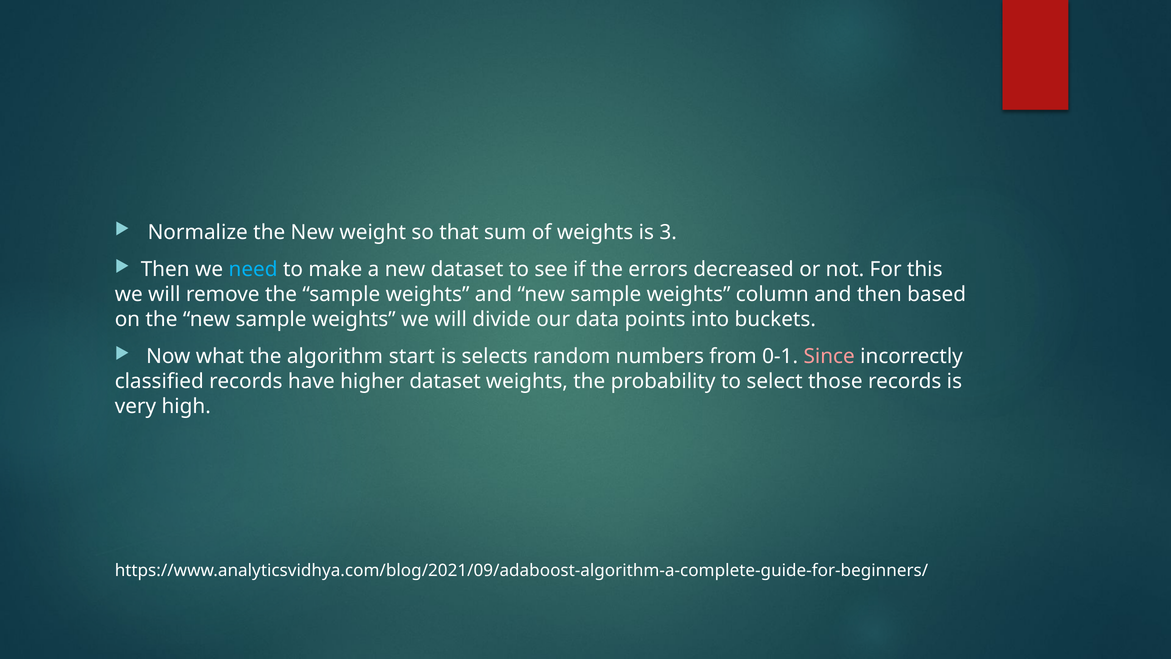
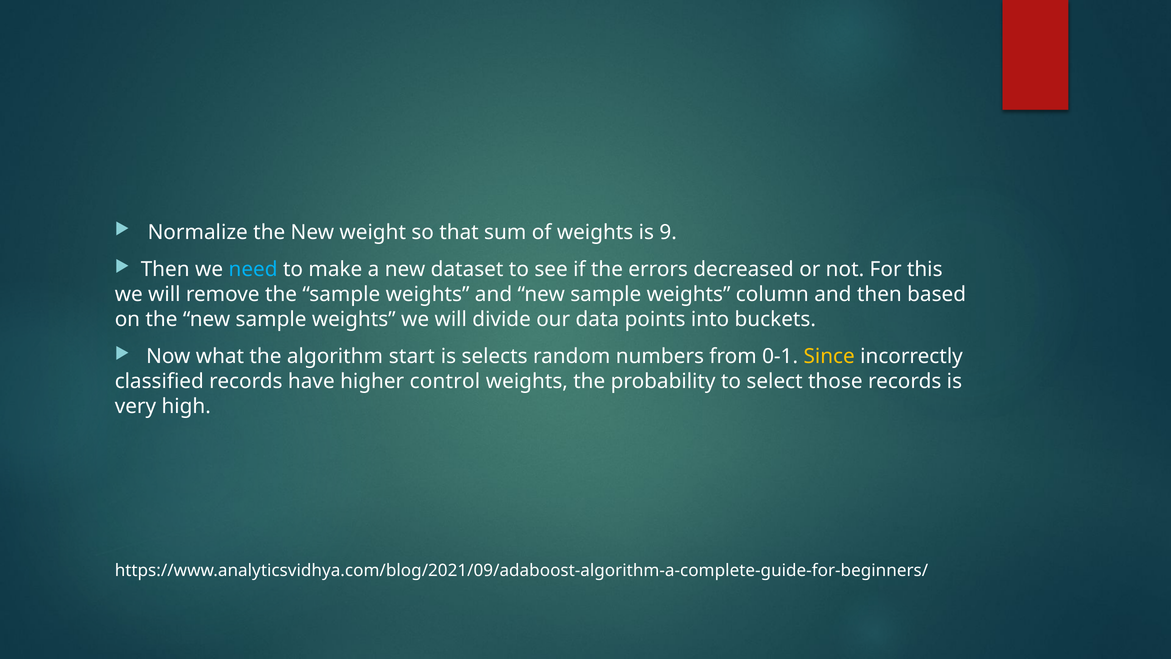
3: 3 -> 9
Since colour: pink -> yellow
higher dataset: dataset -> control
